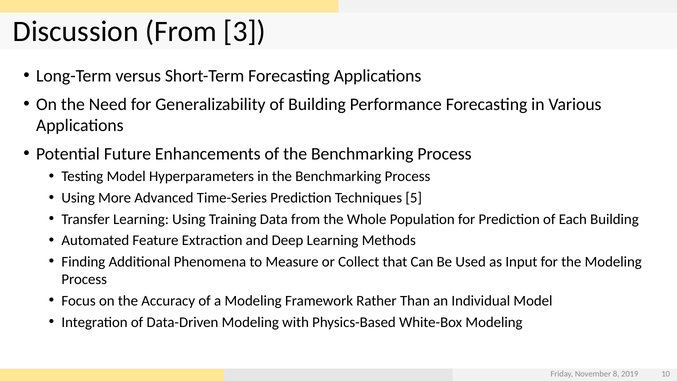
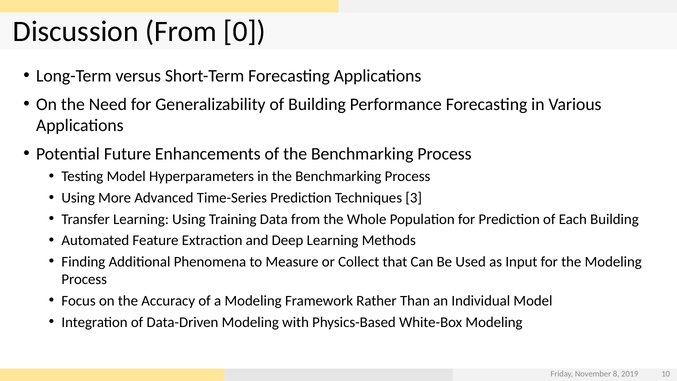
3: 3 -> 0
5: 5 -> 3
